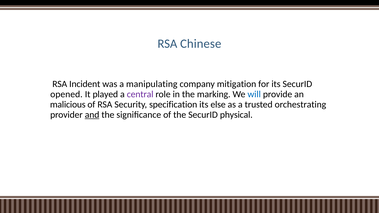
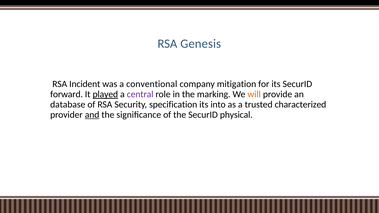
Chinese: Chinese -> Genesis
manipulating: manipulating -> conventional
opened: opened -> forward
played underline: none -> present
will colour: blue -> orange
malicious: malicious -> database
else: else -> into
orchestrating: orchestrating -> characterized
